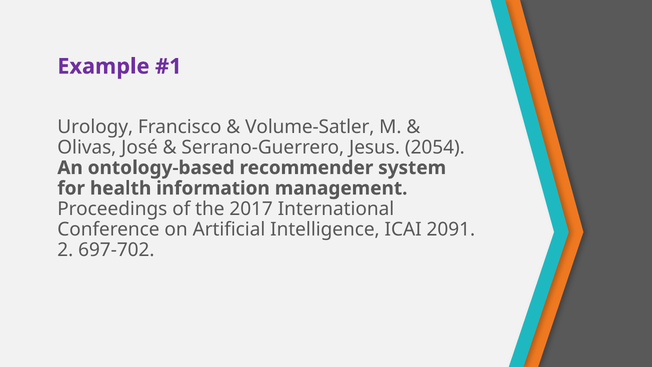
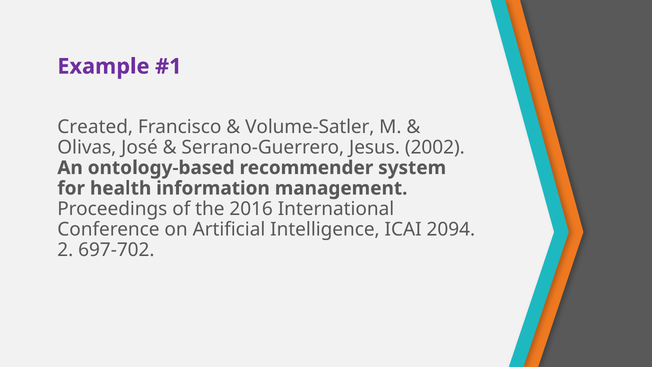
Urology: Urology -> Created
2054: 2054 -> 2002
2017: 2017 -> 2016
2091: 2091 -> 2094
